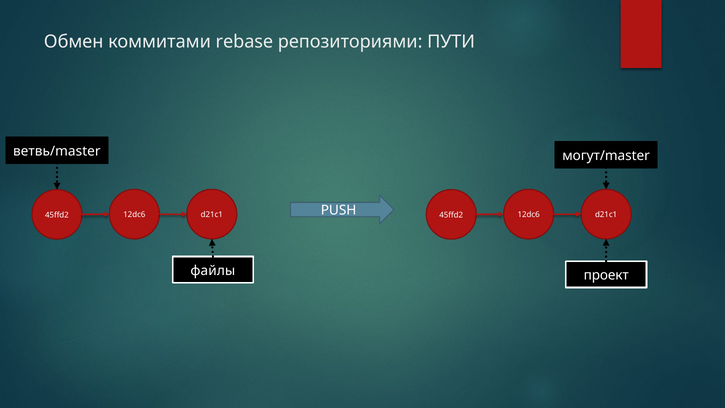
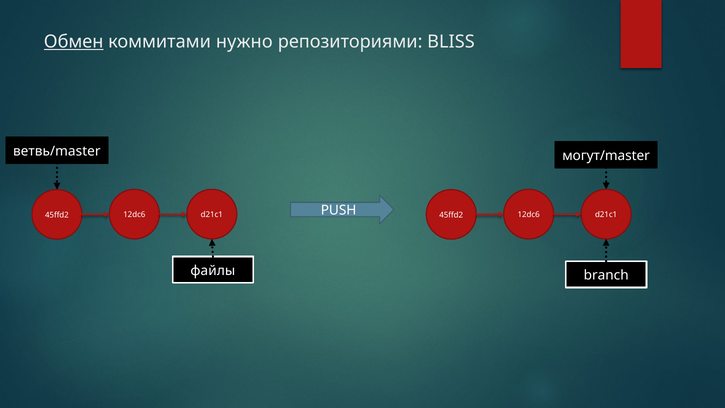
Обмен underline: none -> present
rebase: rebase -> нужно
ПУТИ: ПУТИ -> BLISS
проект: проект -> branch
